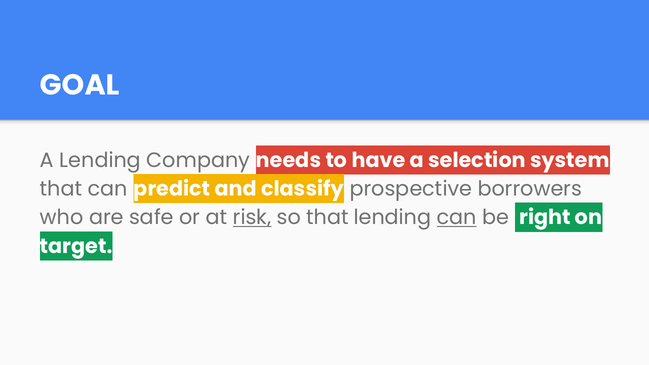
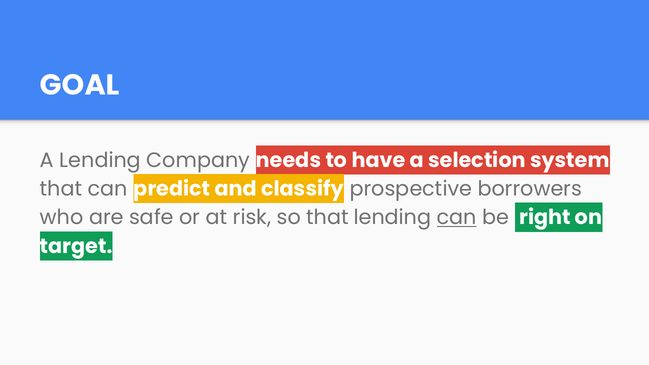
risk underline: present -> none
